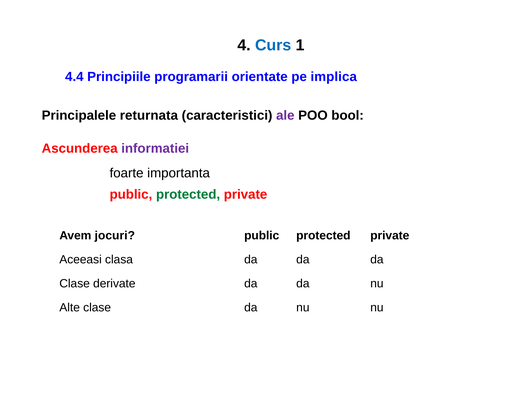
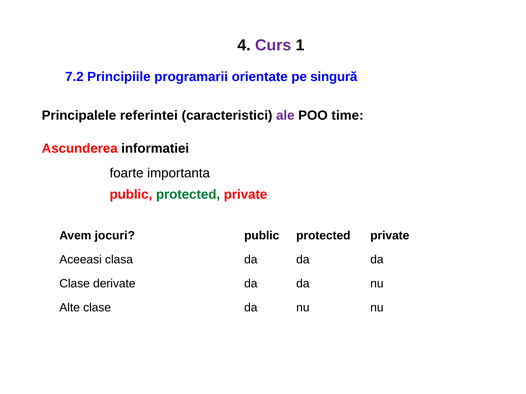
Curs colour: blue -> purple
4.4: 4.4 -> 7.2
implica: implica -> singură
returnata: returnata -> referintei
bool: bool -> time
informatiei colour: purple -> black
